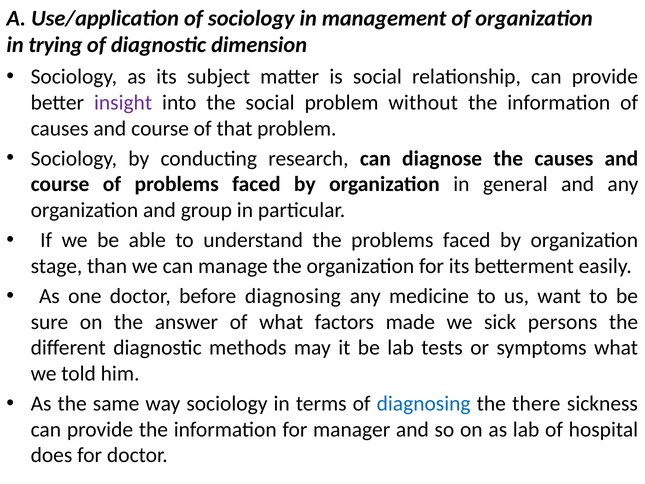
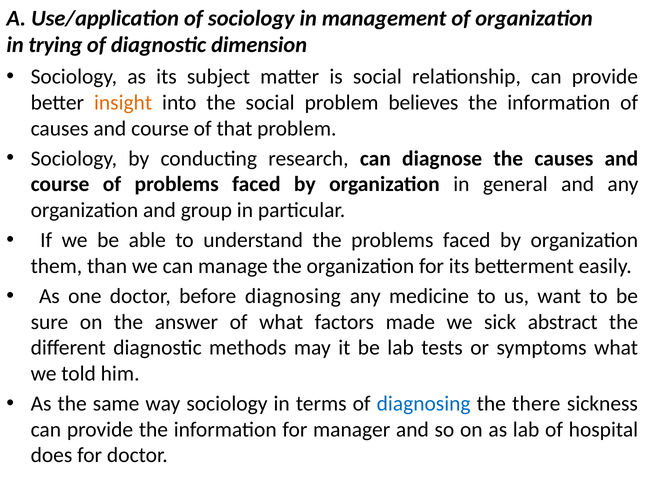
insight colour: purple -> orange
without: without -> believes
stage: stage -> them
persons: persons -> abstract
